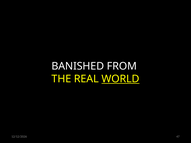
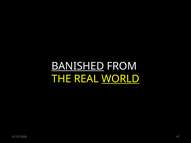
BANISHED underline: none -> present
